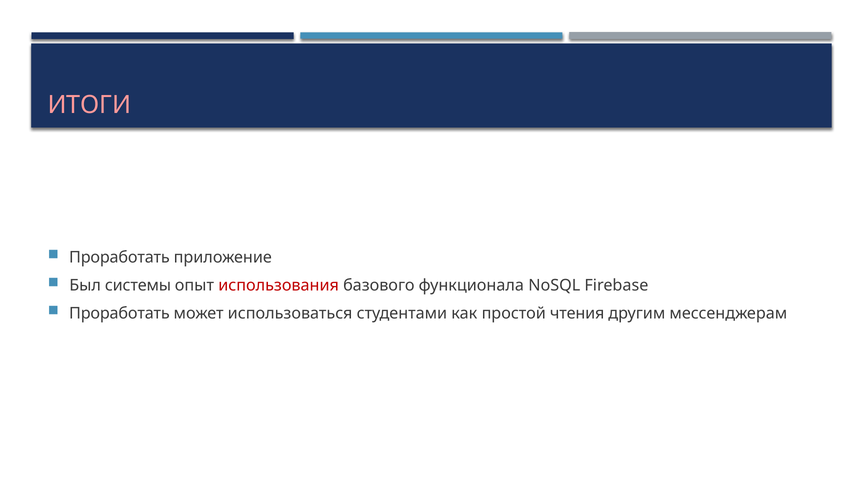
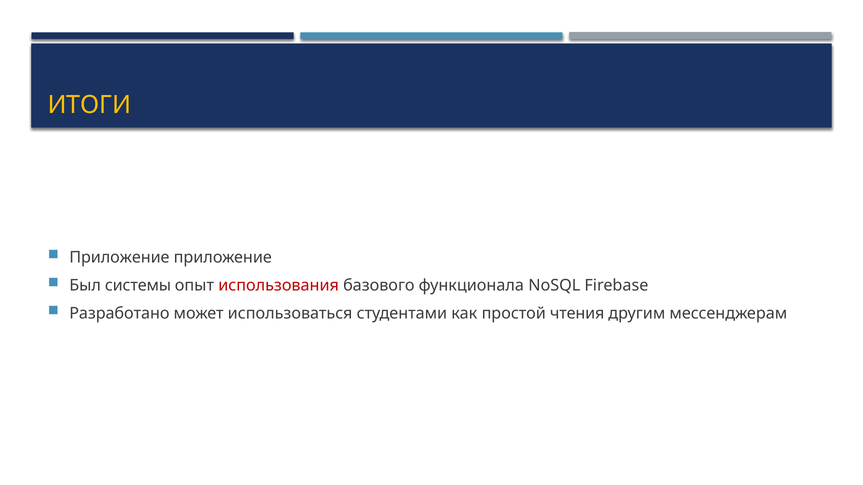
ИТОГИ colour: pink -> yellow
Проработать at (119, 258): Проработать -> Приложение
Проработать at (119, 314): Проработать -> Разработано
